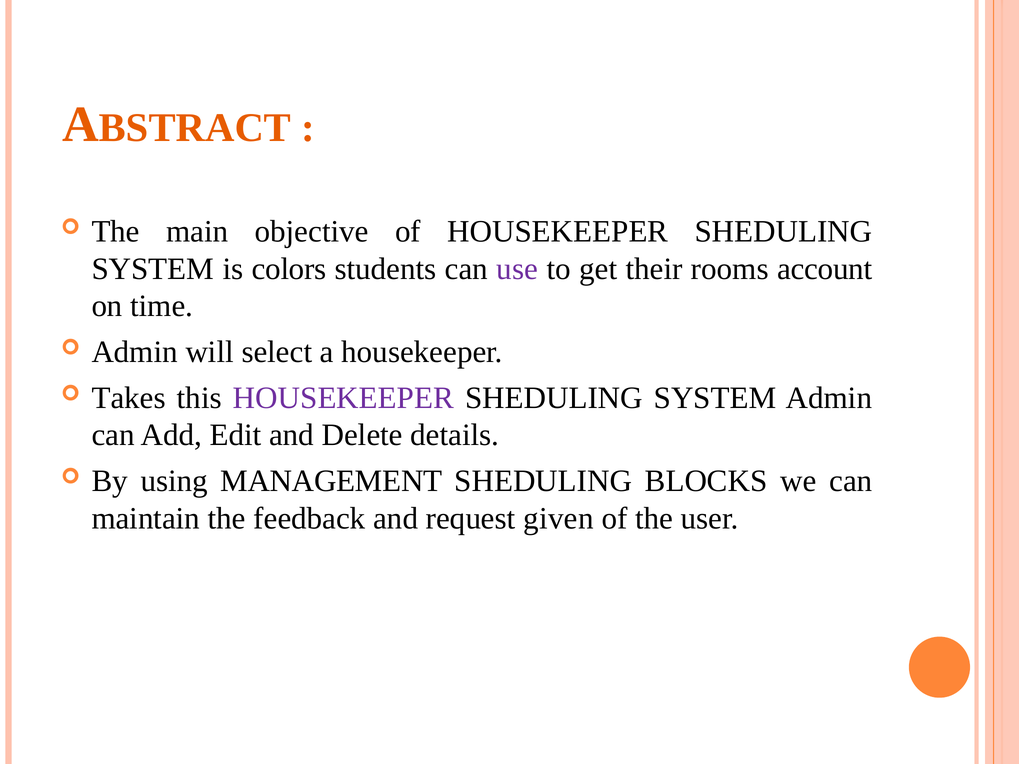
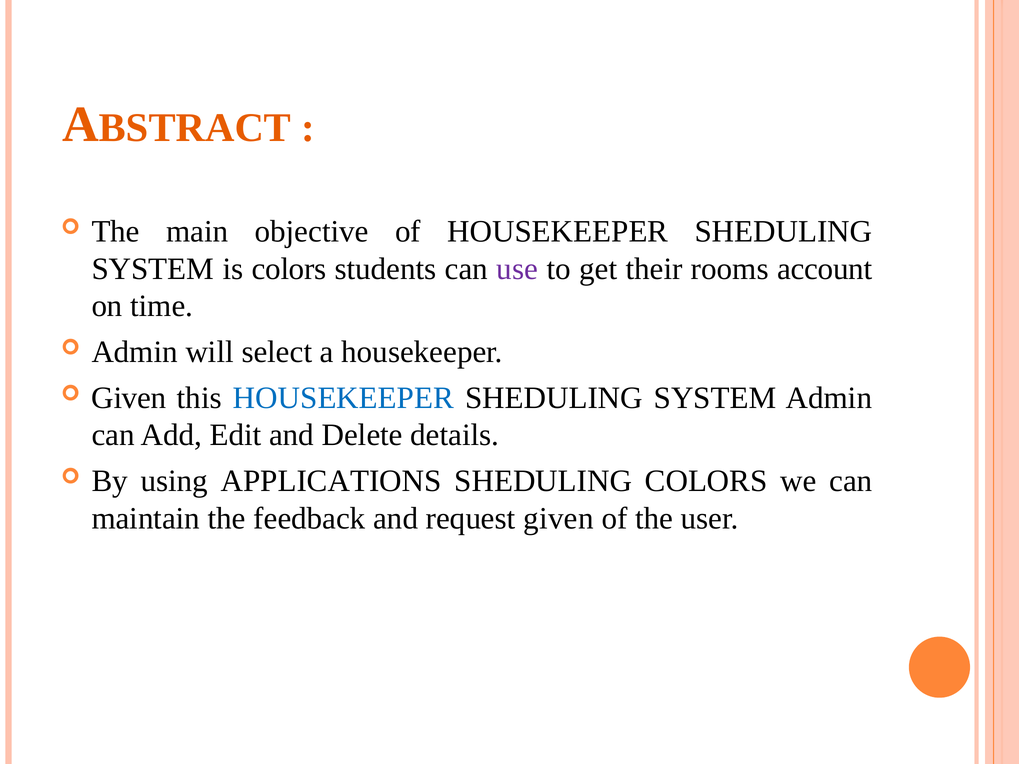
Takes at (129, 398): Takes -> Given
HOUSEKEEPER at (343, 398) colour: purple -> blue
MANAGEMENT: MANAGEMENT -> APPLICATIONS
SHEDULING BLOCKS: BLOCKS -> COLORS
